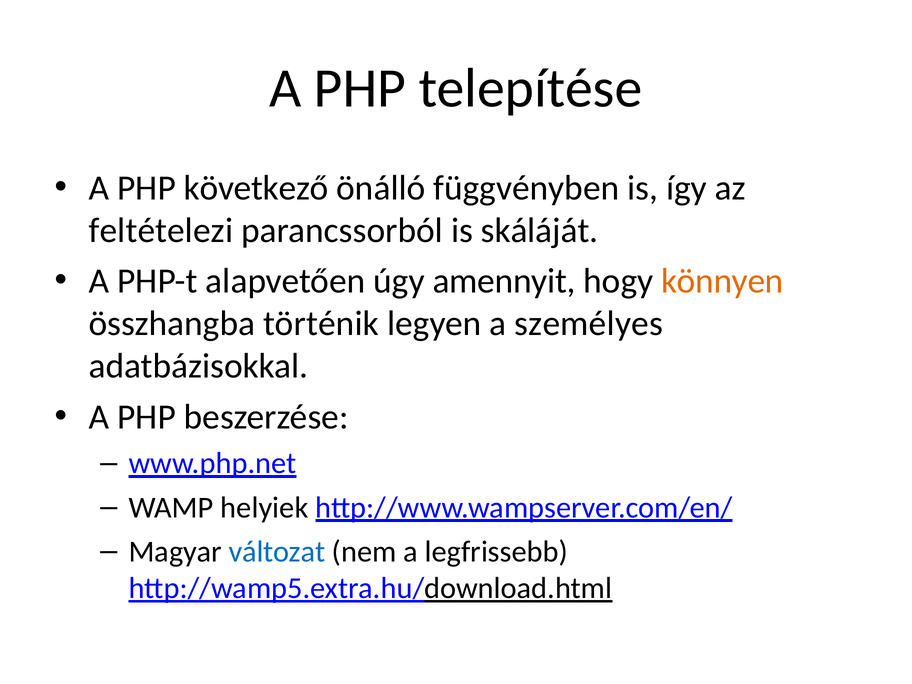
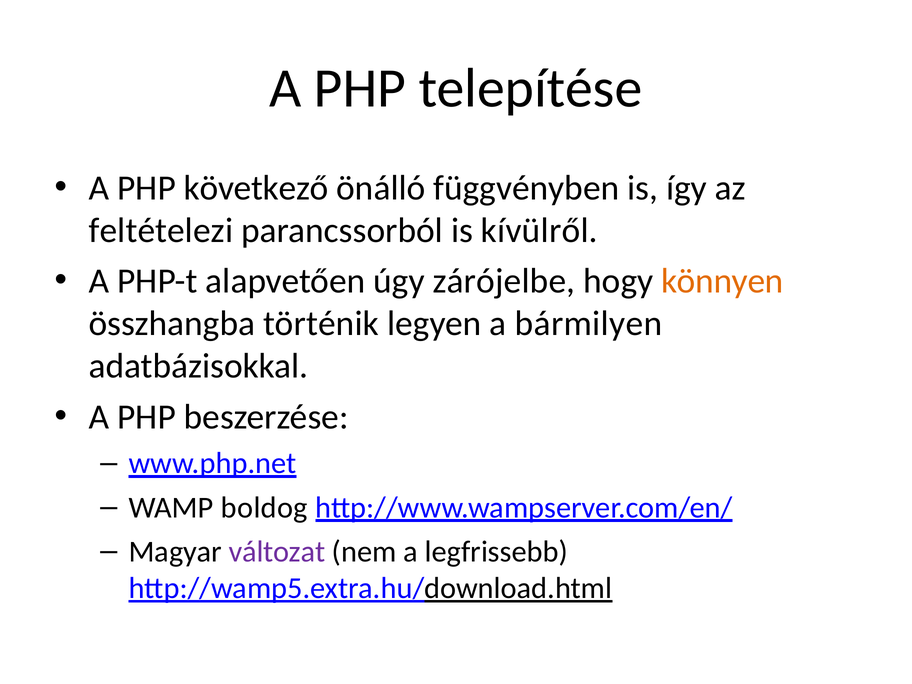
skáláját: skáláját -> kívülről
amennyit: amennyit -> zárójelbe
személyes: személyes -> bármilyen
helyiek: helyiek -> boldog
változat colour: blue -> purple
